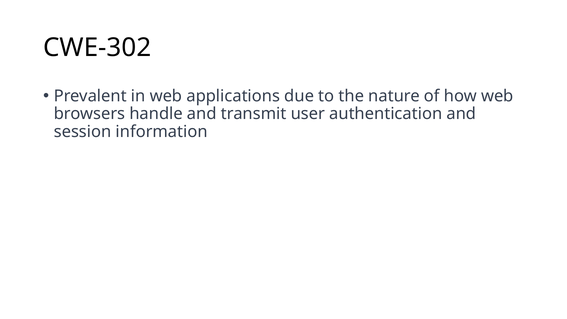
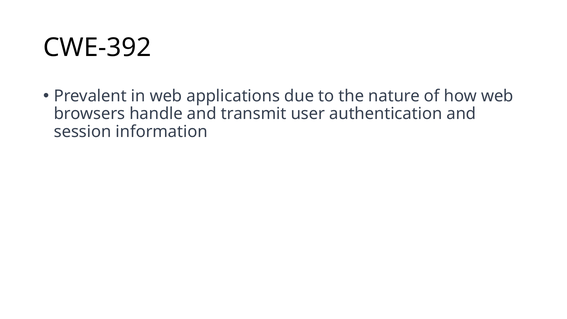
CWE-302: CWE-302 -> CWE-392
